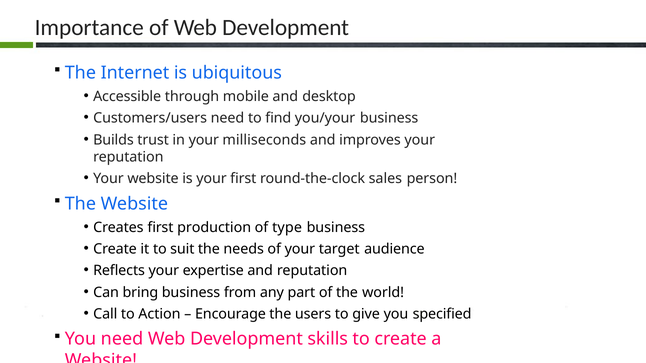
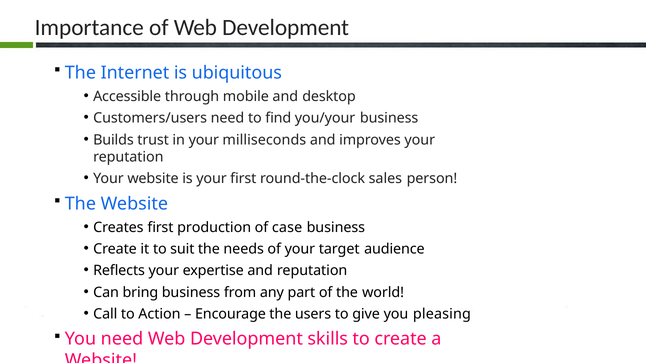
type: type -> case
specified: specified -> pleasing
